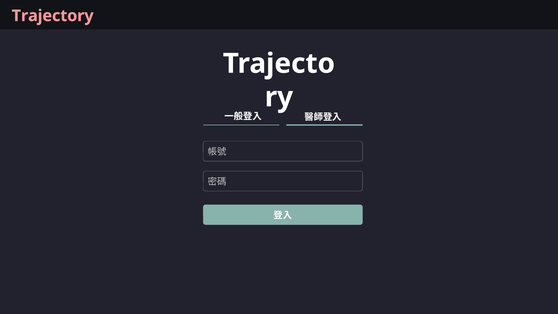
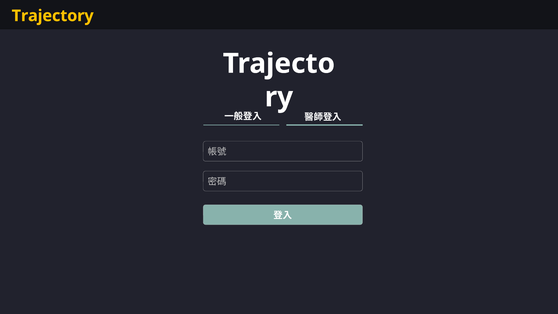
Trajectory colour: pink -> yellow
